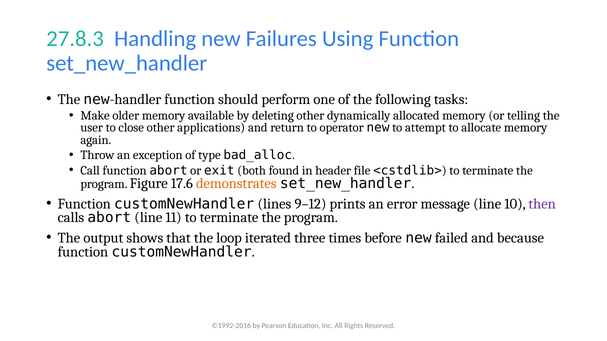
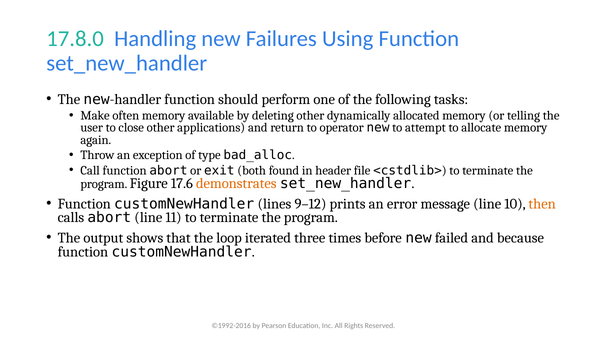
27.8.3: 27.8.3 -> 17.8.0
older: older -> often
then colour: purple -> orange
